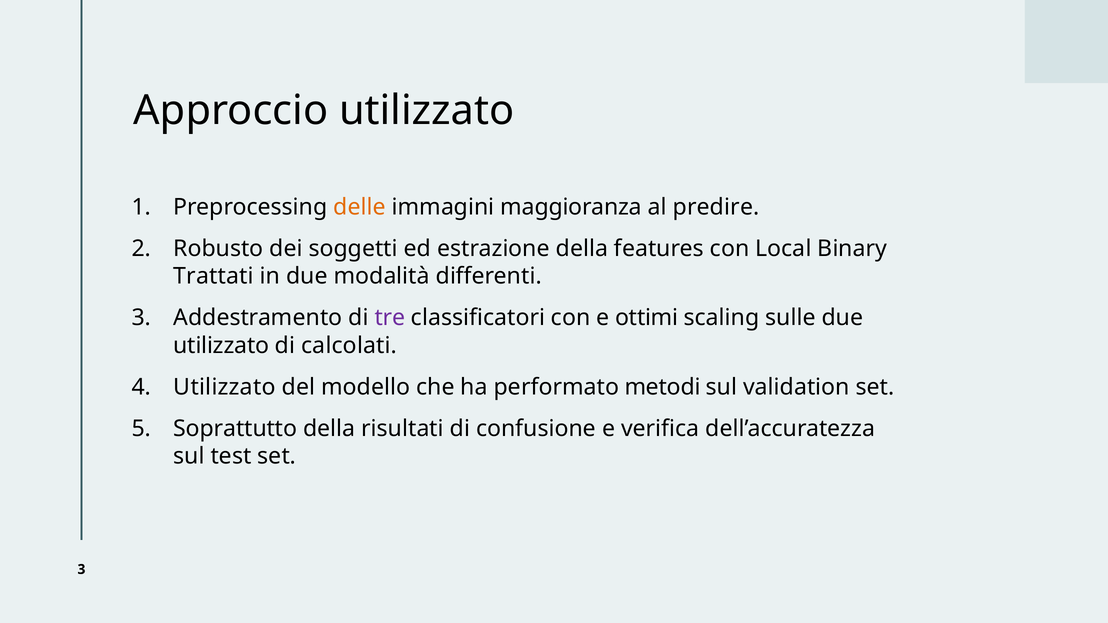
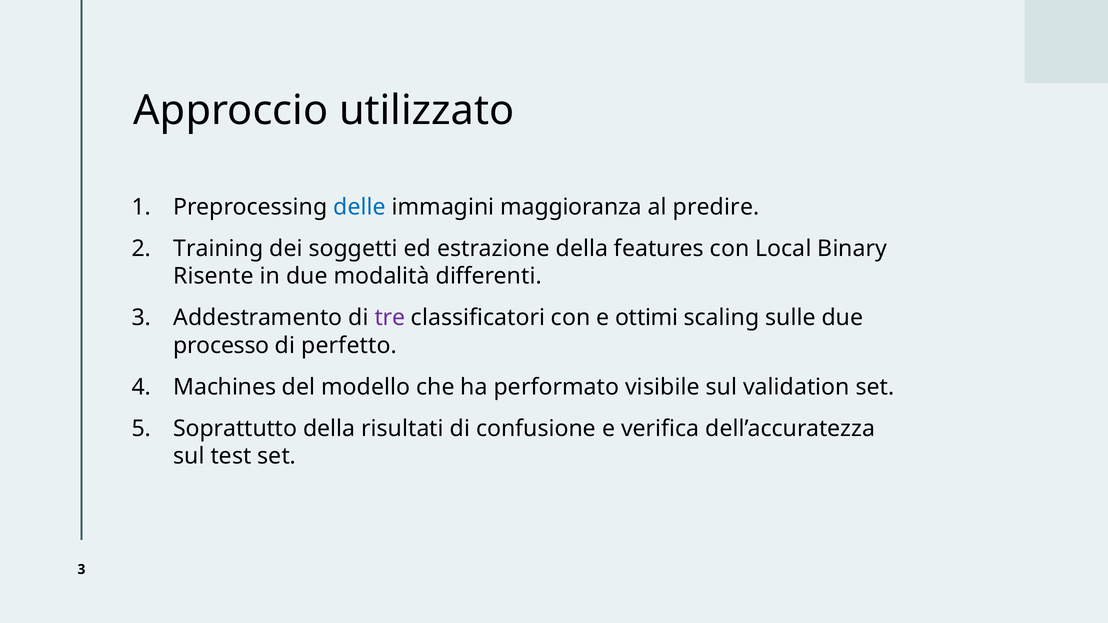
delle colour: orange -> blue
Robusto: Robusto -> Training
Trattati: Trattati -> Risente
utilizzato at (221, 346): utilizzato -> processo
calcolati: calcolati -> perfetto
Utilizzato at (225, 387): Utilizzato -> Machines
metodi: metodi -> visibile
